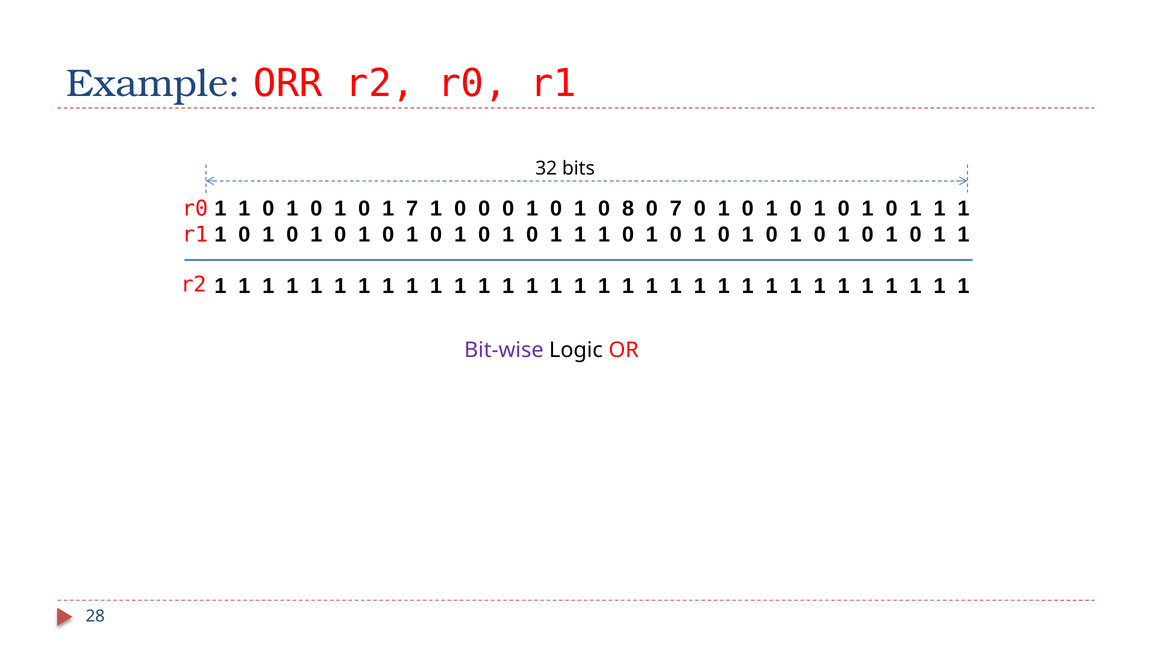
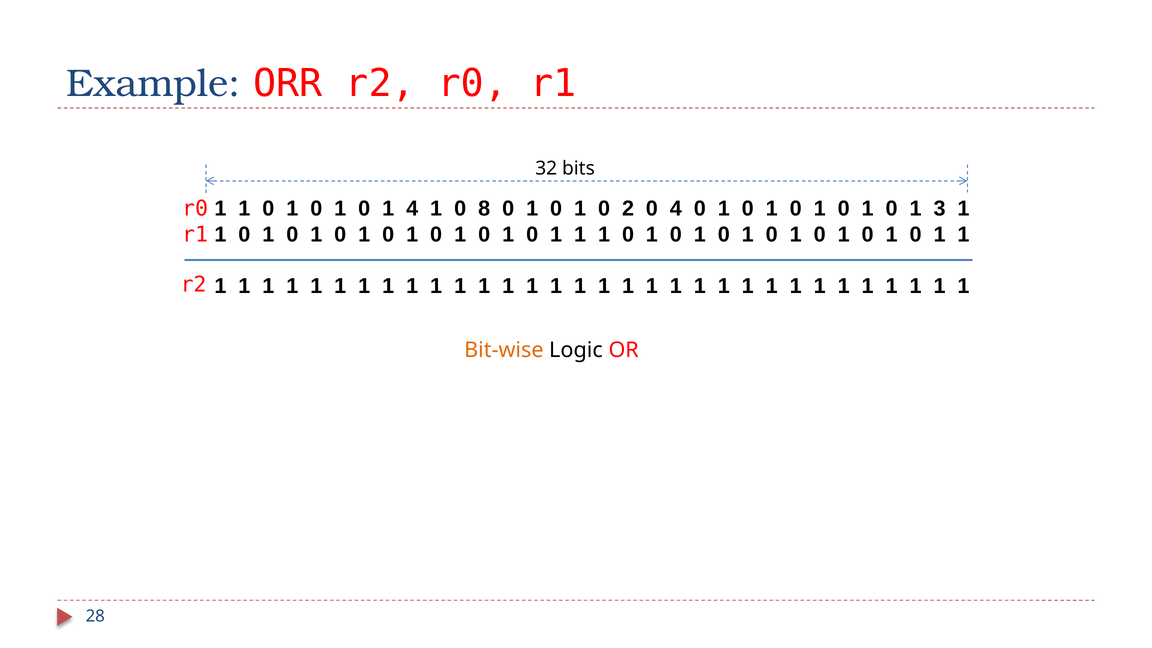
1 7: 7 -> 4
1 0 0: 0 -> 8
8: 8 -> 2
0 7: 7 -> 4
1 at (940, 208): 1 -> 3
Bit-wise colour: purple -> orange
